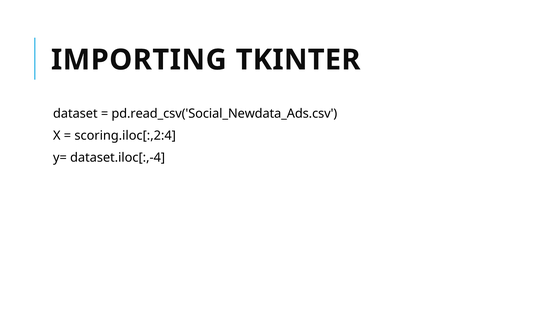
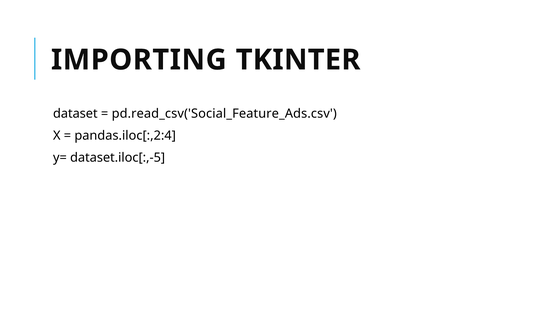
pd.read_csv('Social_Newdata_Ads.csv: pd.read_csv('Social_Newdata_Ads.csv -> pd.read_csv('Social_Feature_Ads.csv
scoring.iloc[:,2:4: scoring.iloc[:,2:4 -> pandas.iloc[:,2:4
dataset.iloc[:,-4: dataset.iloc[:,-4 -> dataset.iloc[:,-5
